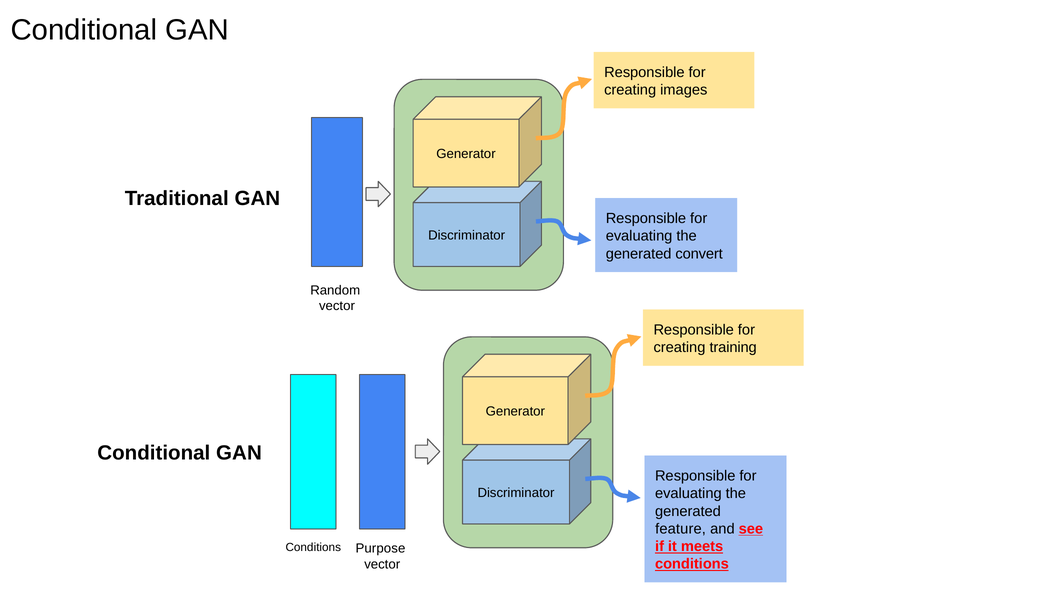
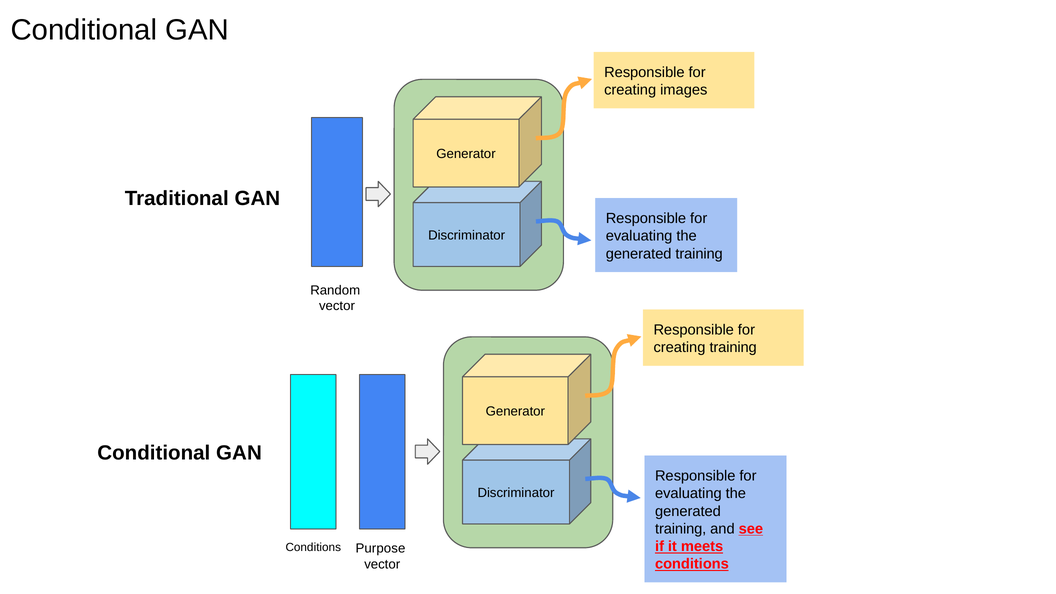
convert at (699, 254): convert -> training
feature at (681, 529): feature -> training
